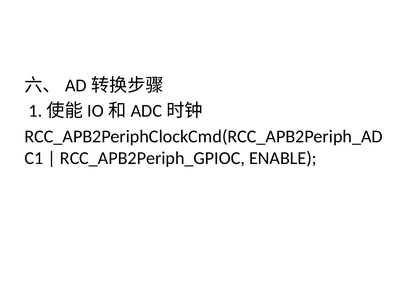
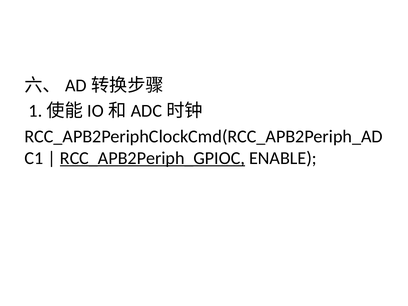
RCC_APB2Periph_GPIOC underline: none -> present
